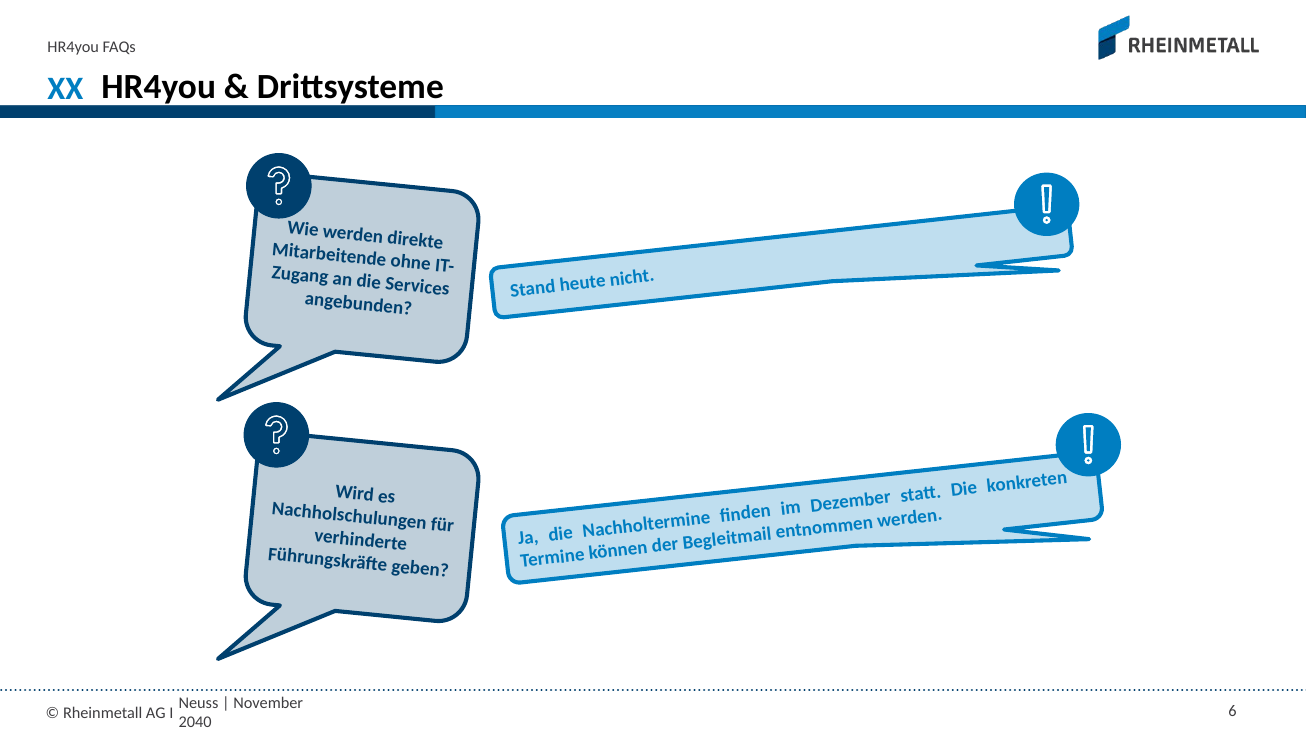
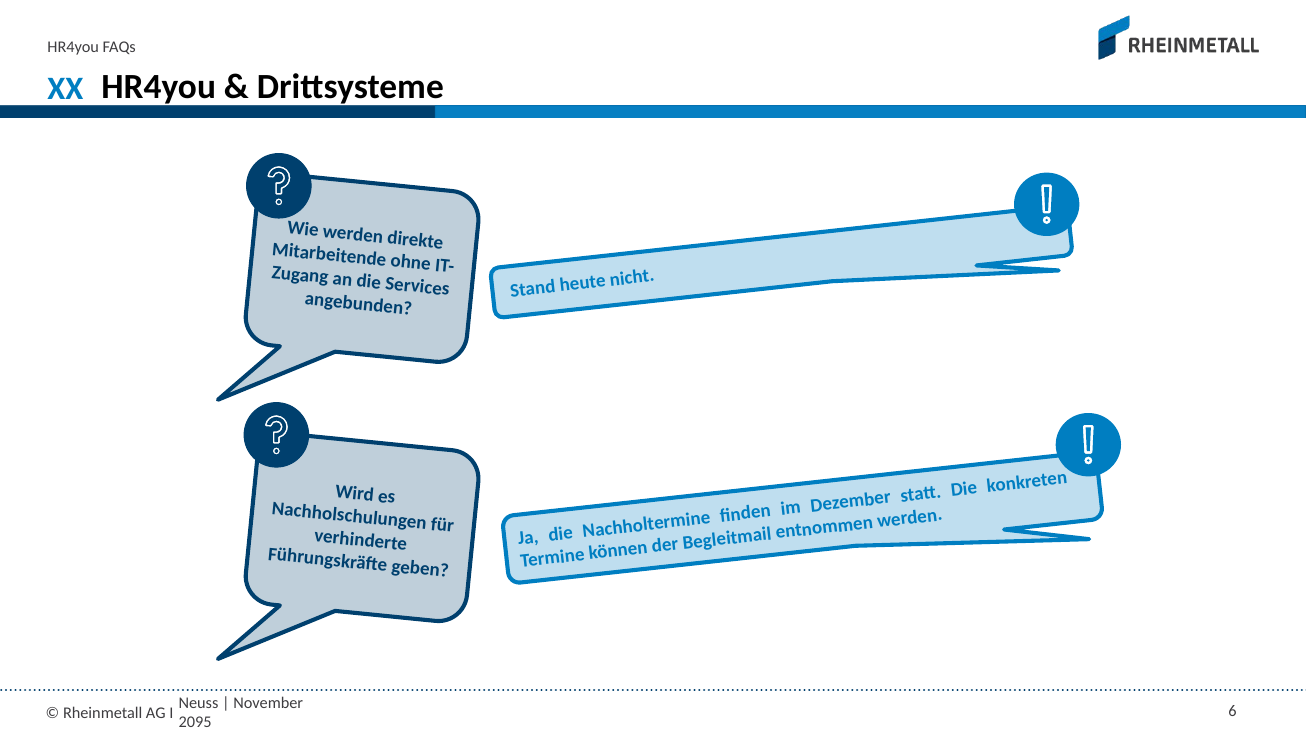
2040: 2040 -> 2095
